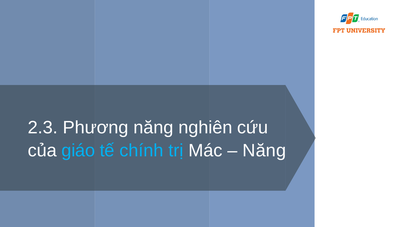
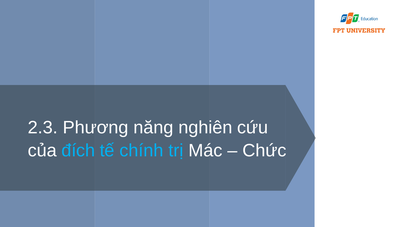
giáo: giáo -> đích
Năng at (264, 151): Năng -> Chức
